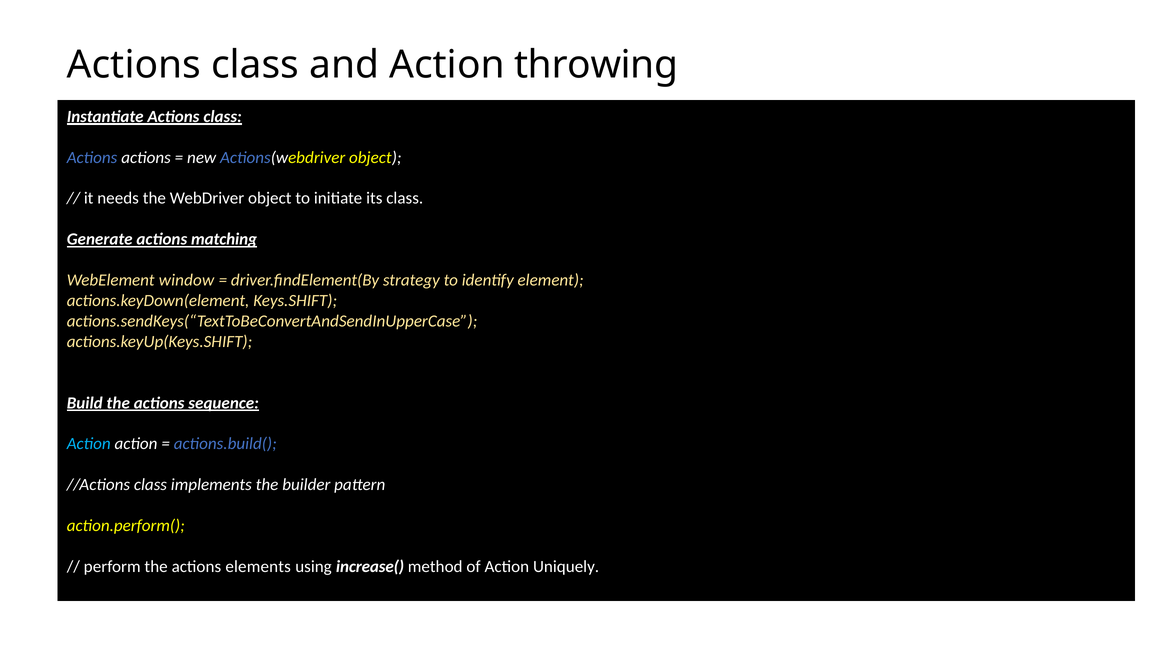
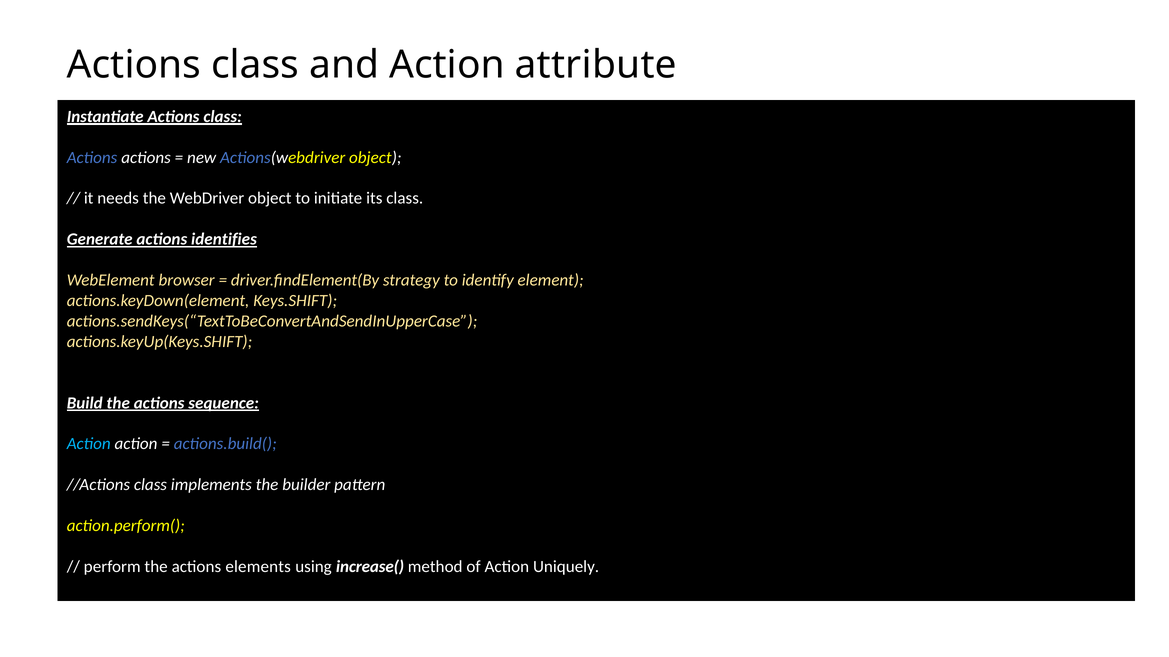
throwing: throwing -> attribute
matching: matching -> identifies
window: window -> browser
